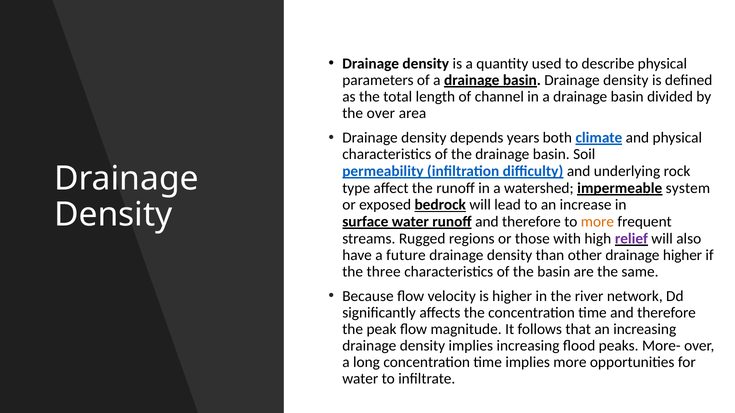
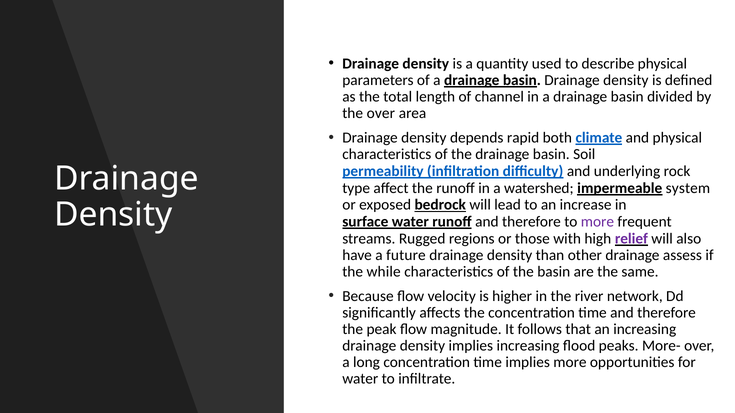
years: years -> rapid
more at (597, 222) colour: orange -> purple
drainage higher: higher -> assess
three: three -> while
